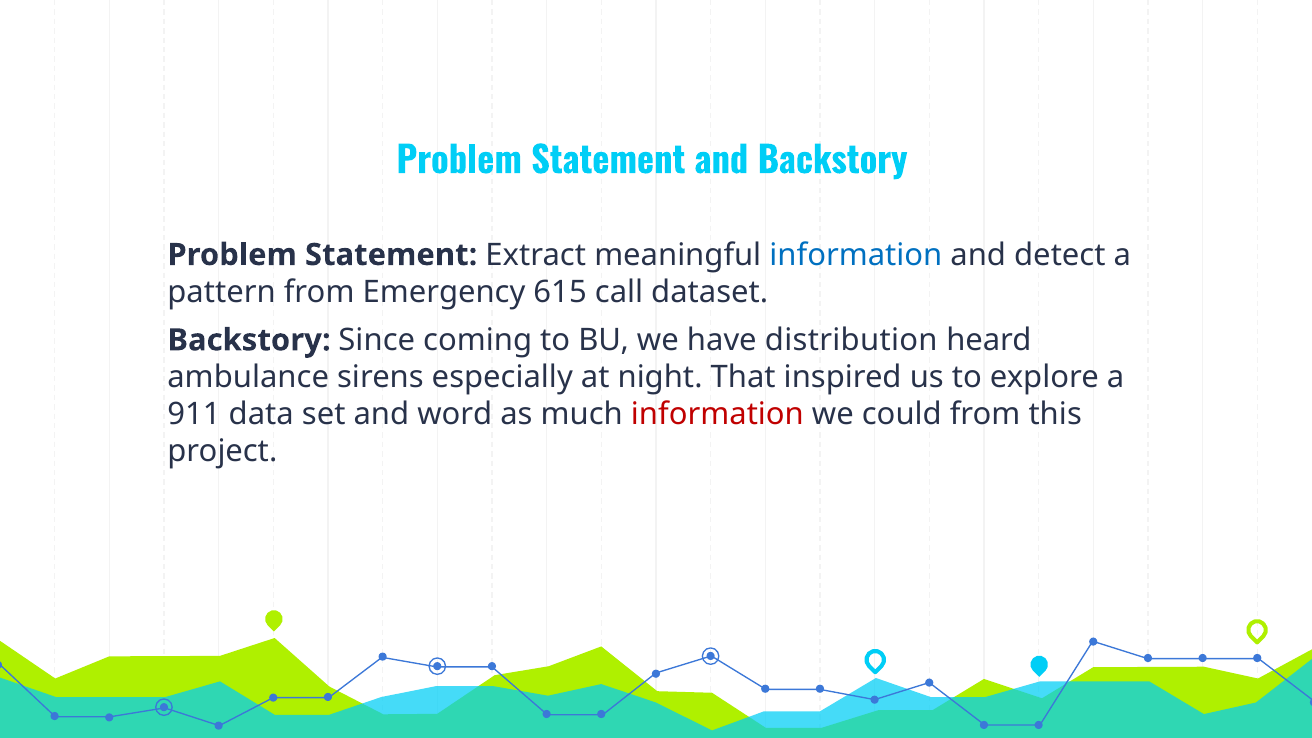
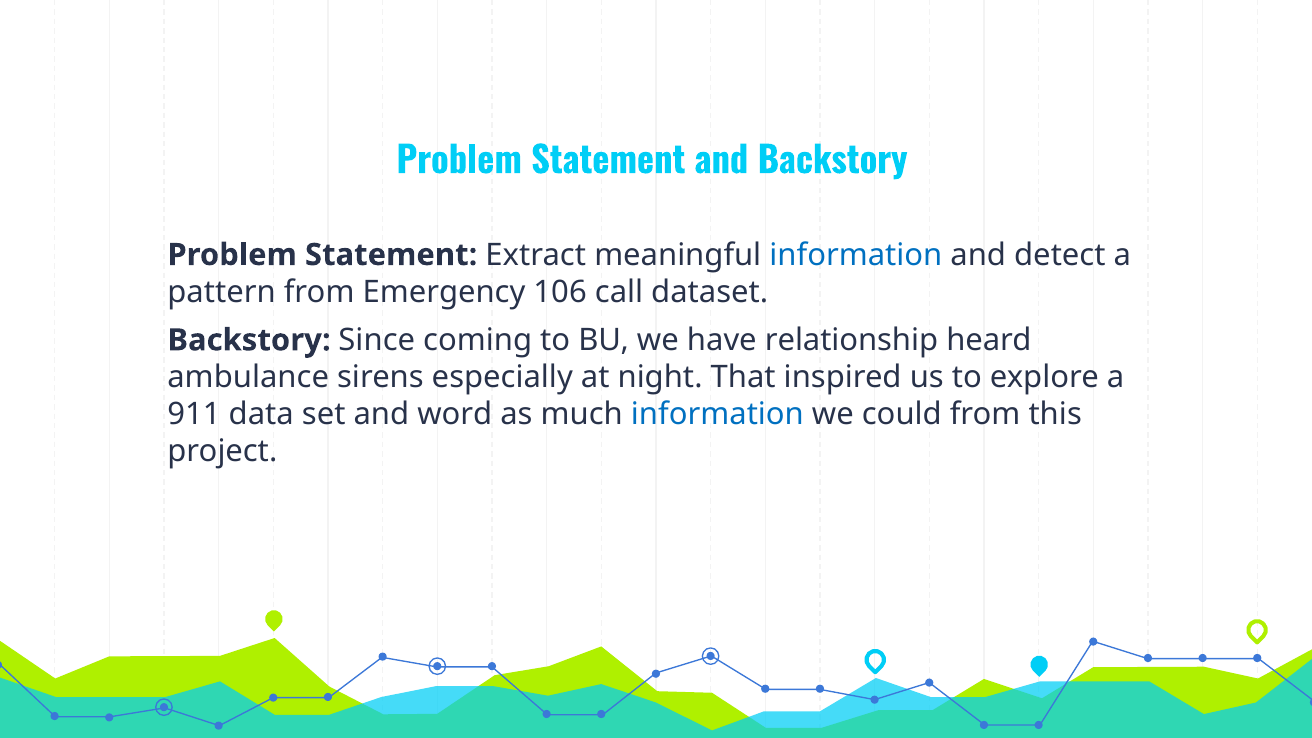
615: 615 -> 106
distribution: distribution -> relationship
information at (717, 415) colour: red -> blue
